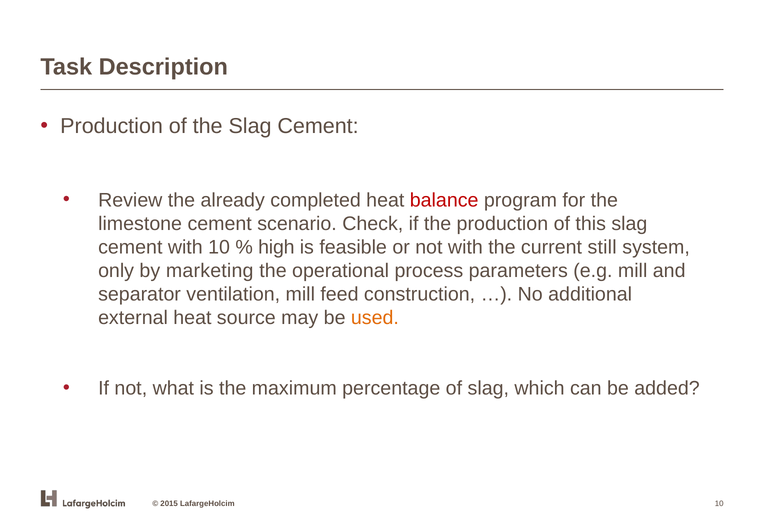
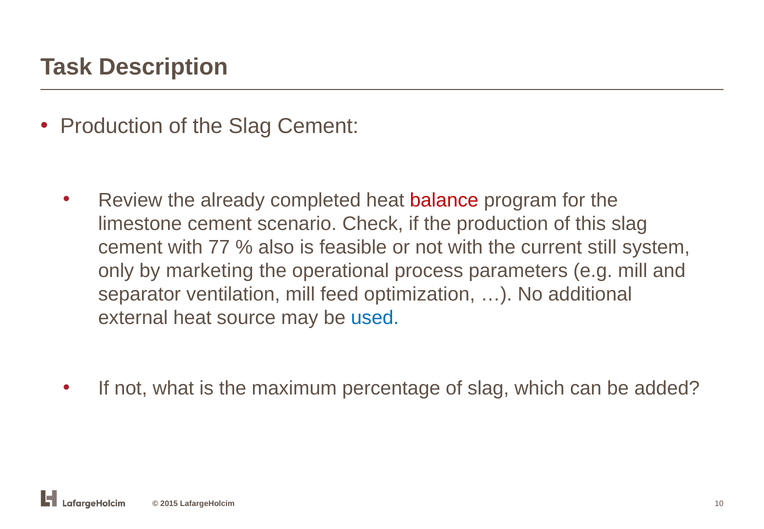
with 10: 10 -> 77
high: high -> also
construction: construction -> optimization
used colour: orange -> blue
